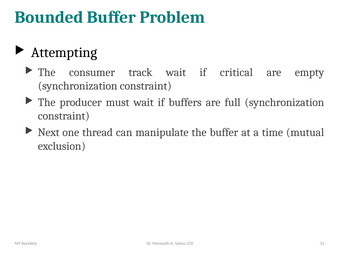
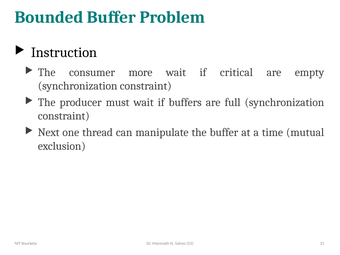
Attempting: Attempting -> Instruction
track: track -> more
